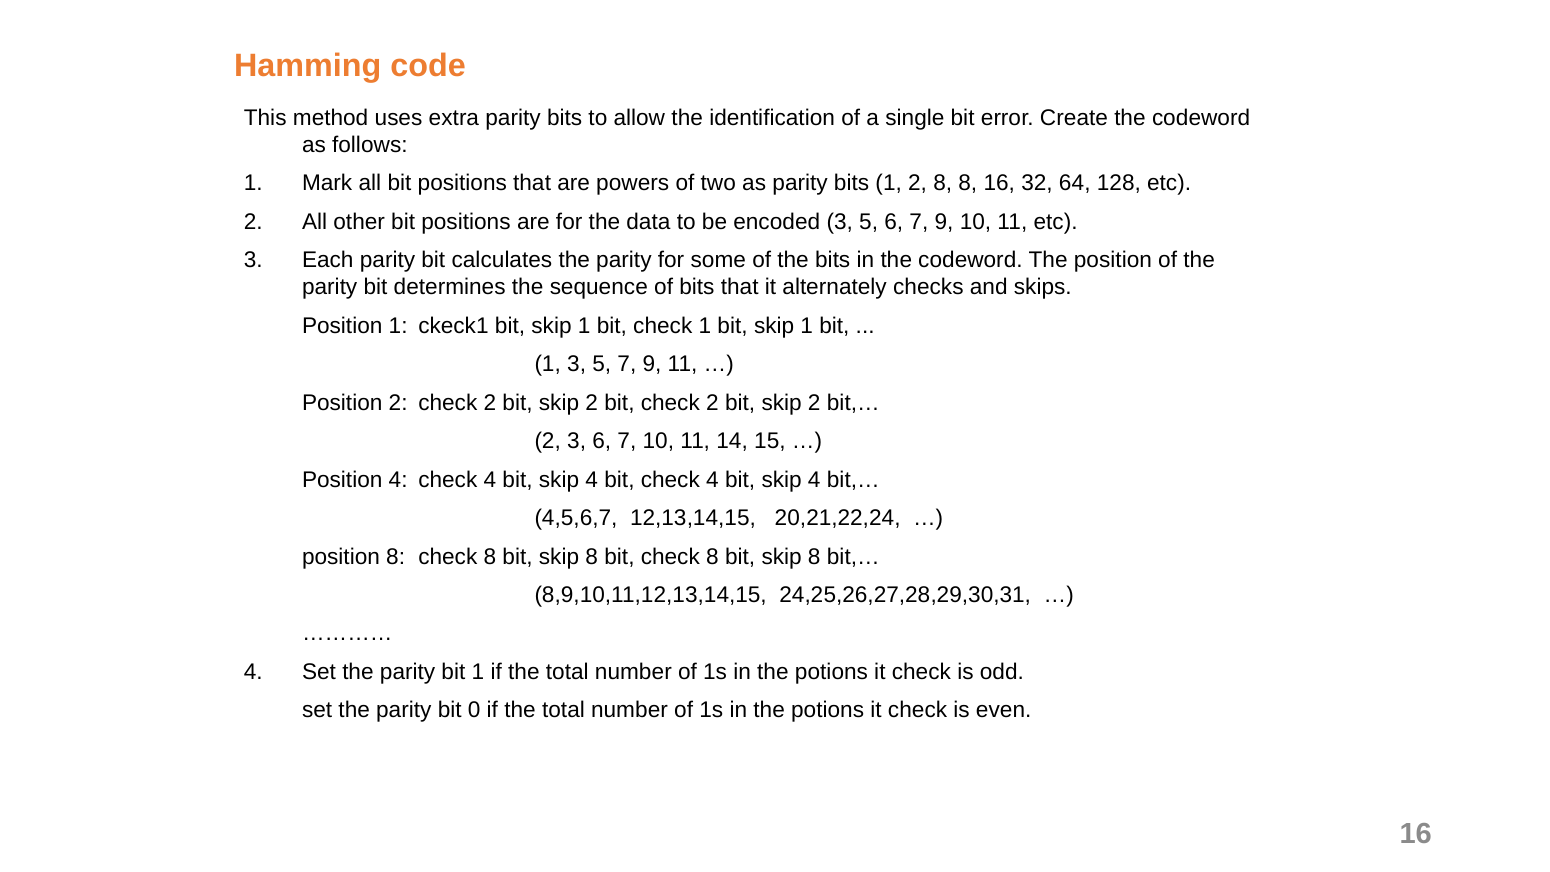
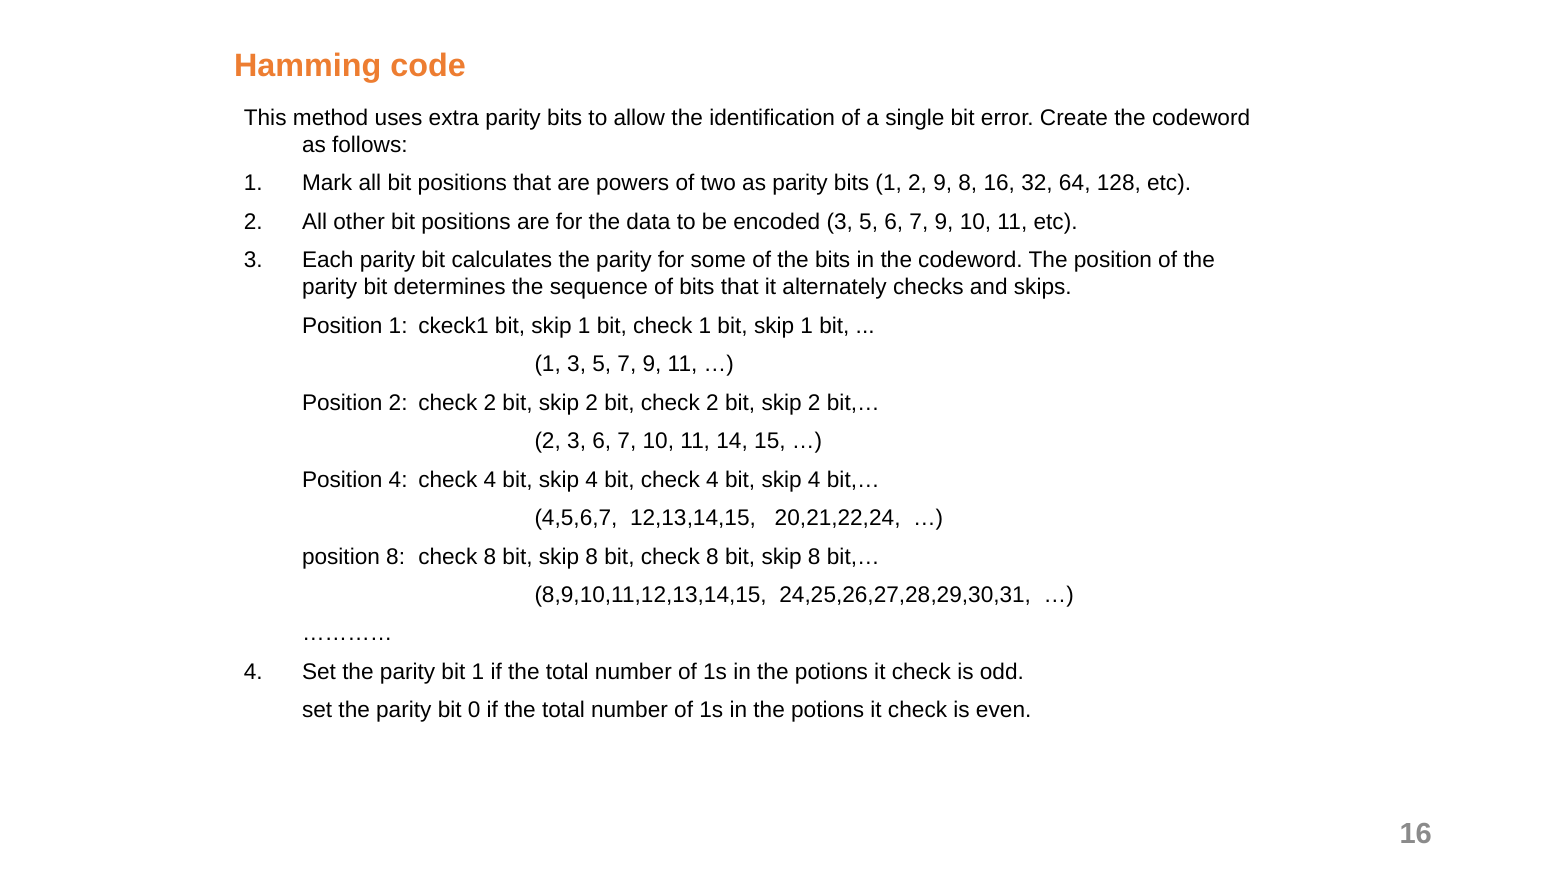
2 8: 8 -> 9
